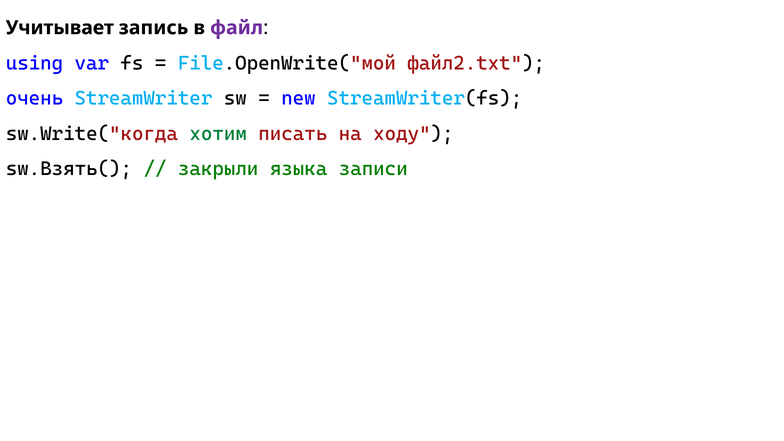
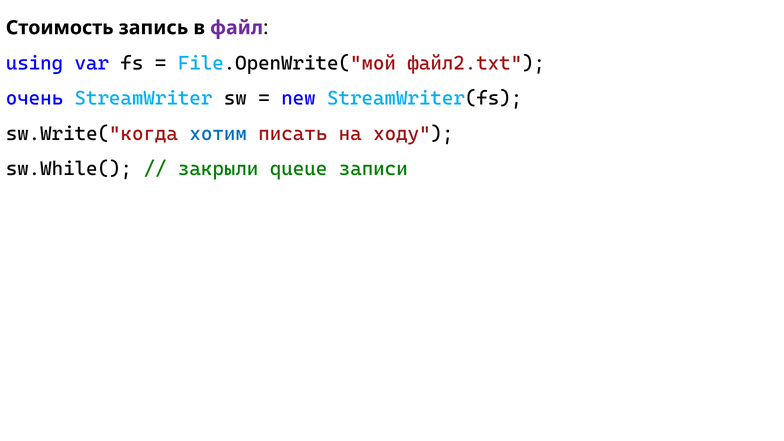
Учитывает: Учитывает -> Стоимость
хотим colour: green -> blue
sw.Взять(: sw.Взять( -> sw.While(
языка: языка -> queue
